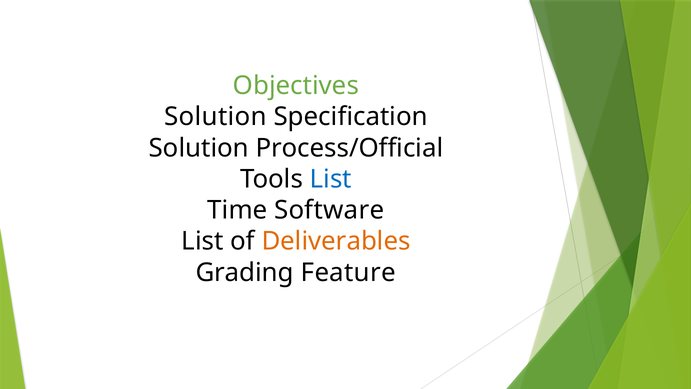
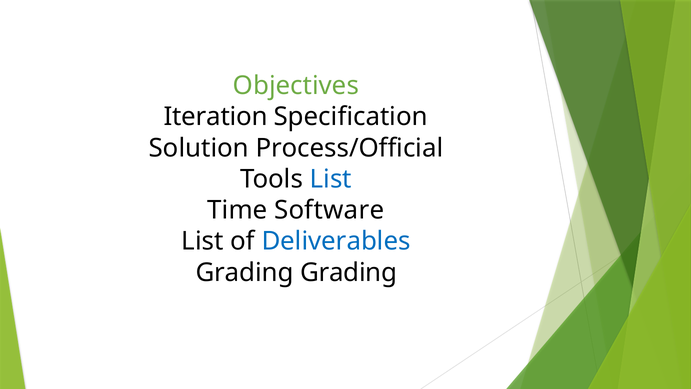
Solution at (215, 117): Solution -> Iteration
Deliverables colour: orange -> blue
Grading Feature: Feature -> Grading
